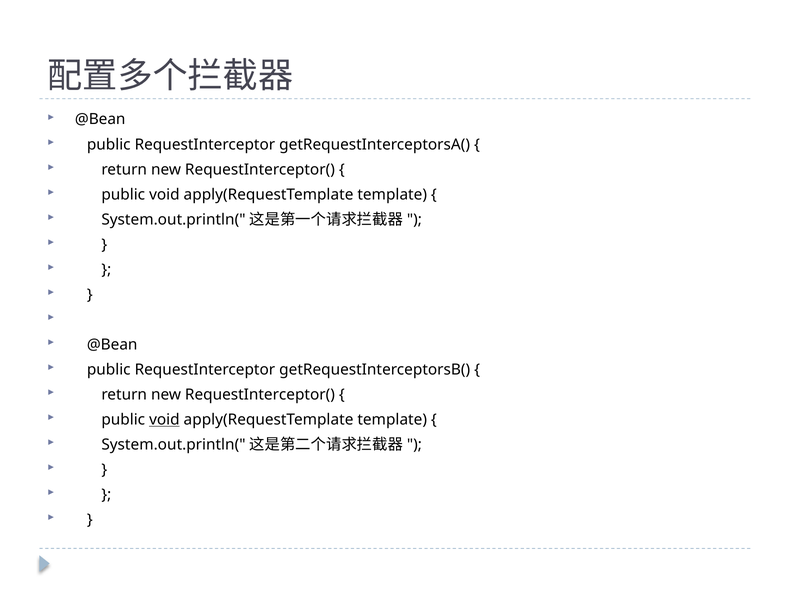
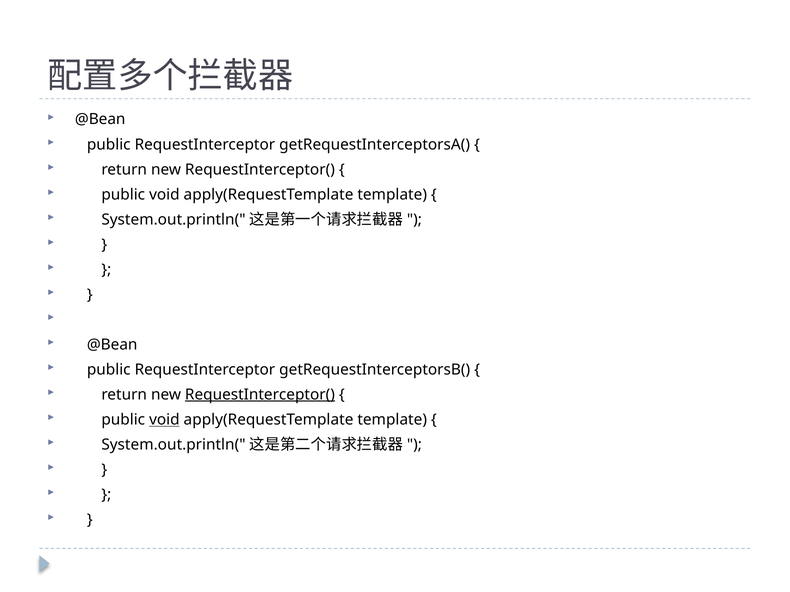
RequestInterceptor( at (260, 395) underline: none -> present
